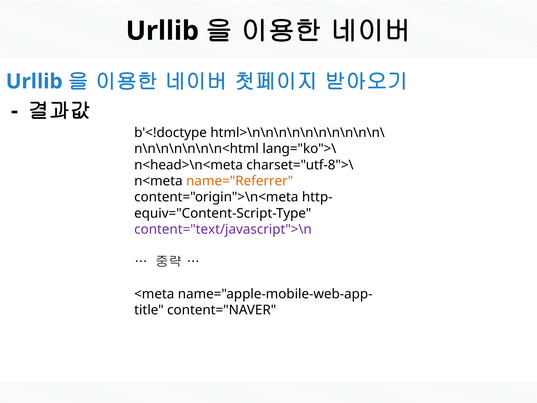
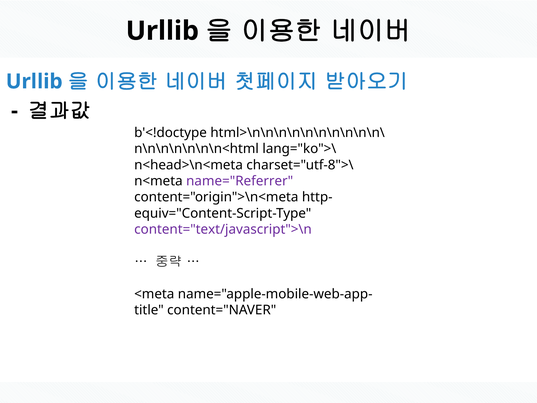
name="Referrer colour: orange -> purple
